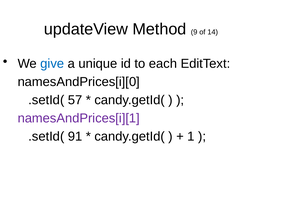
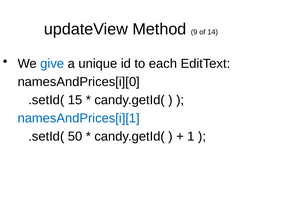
57: 57 -> 15
namesAndPrices[i][1 colour: purple -> blue
91: 91 -> 50
